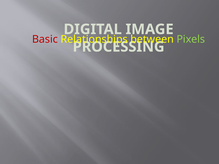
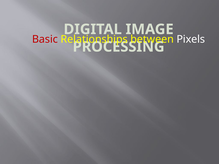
Pixels colour: light green -> white
